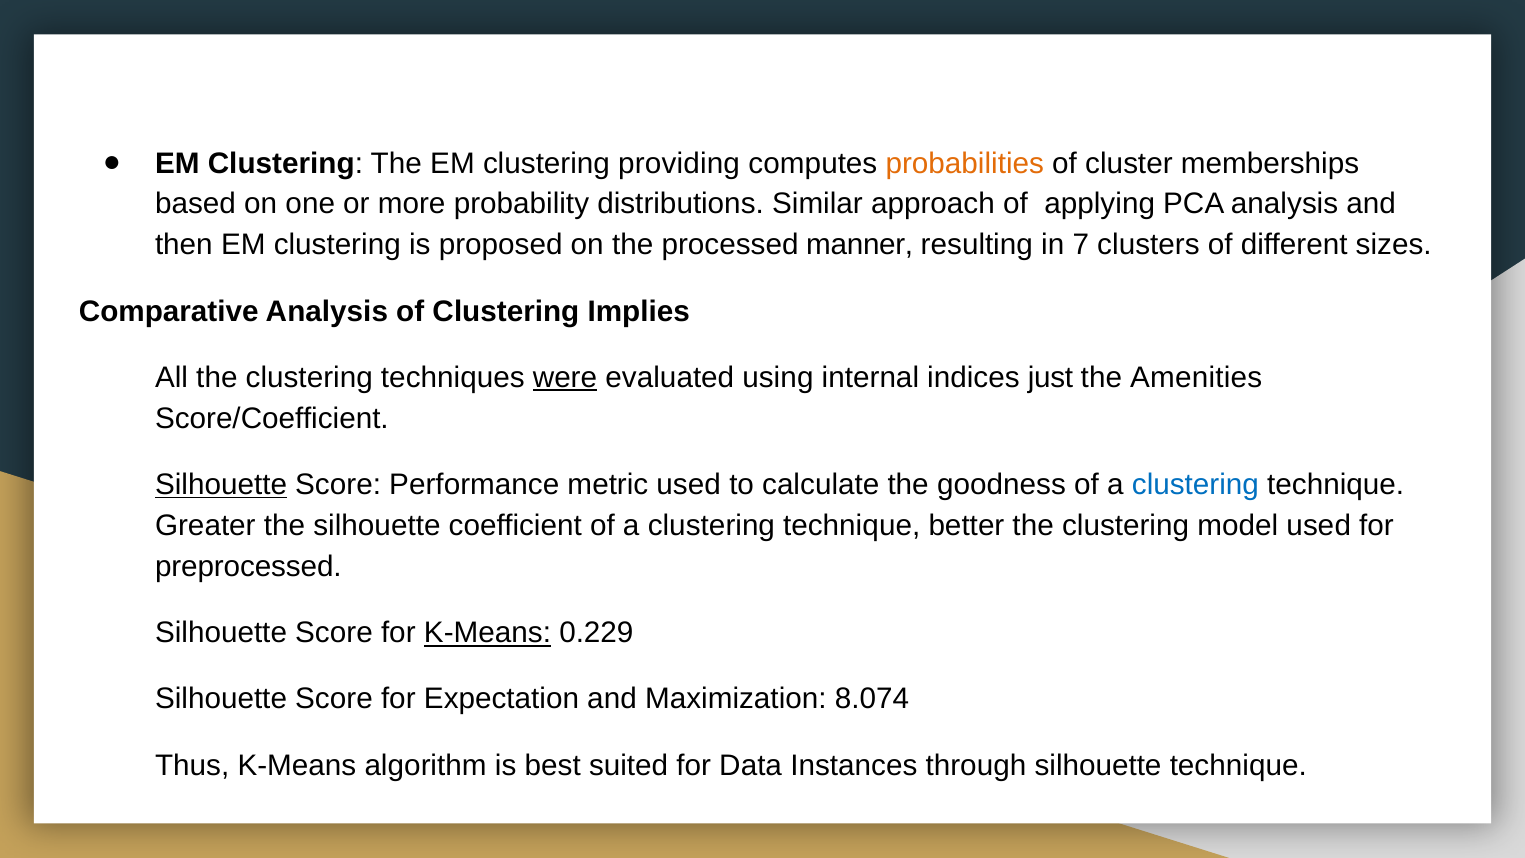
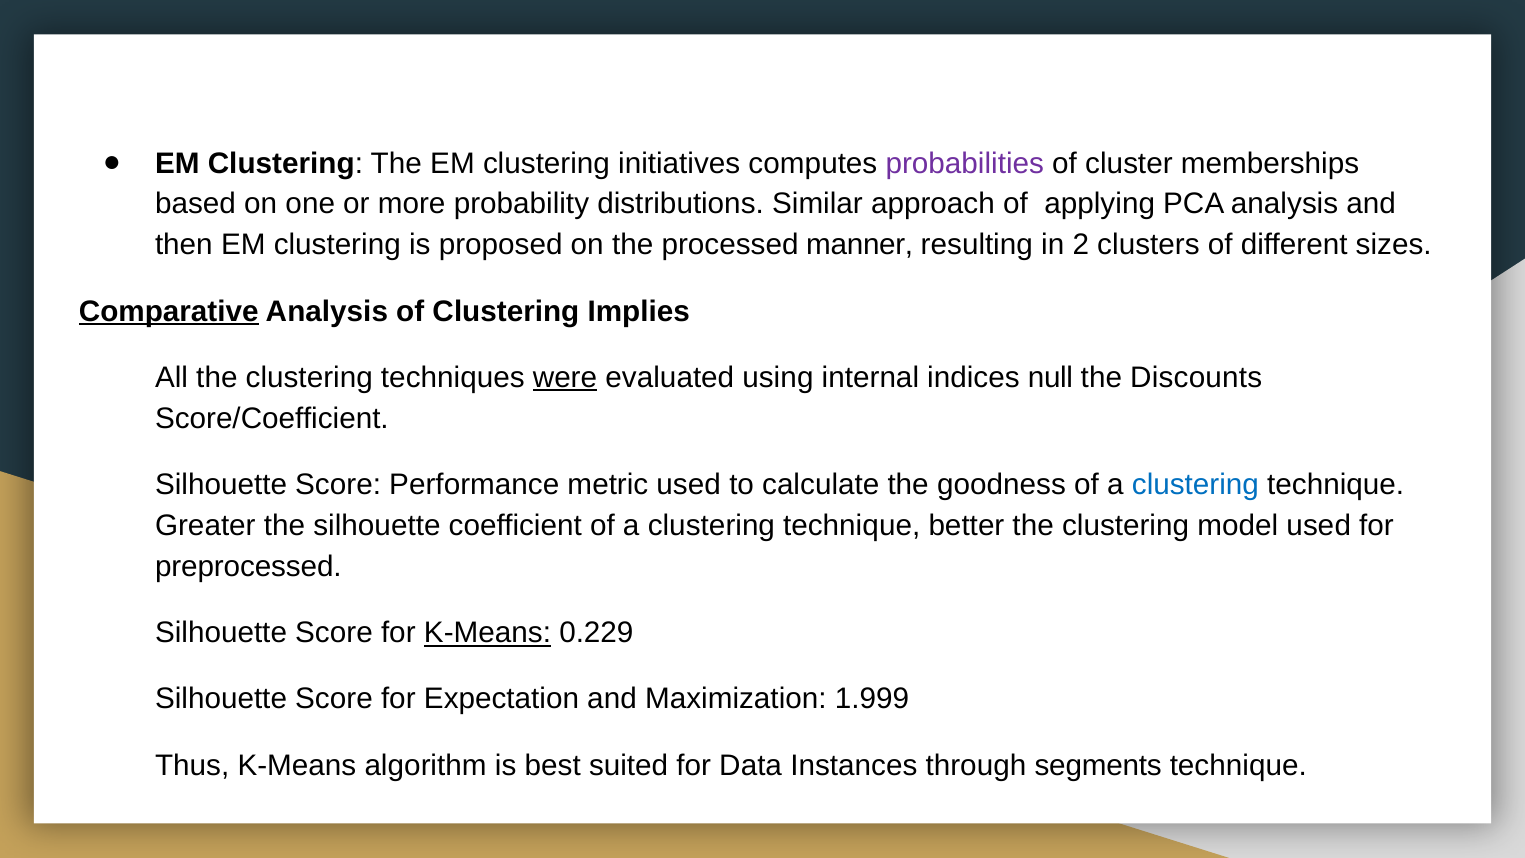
providing: providing -> initiatives
probabilities colour: orange -> purple
7: 7 -> 2
Comparative underline: none -> present
just: just -> null
Amenities: Amenities -> Discounts
Silhouette at (221, 485) underline: present -> none
8.074: 8.074 -> 1.999
through silhouette: silhouette -> segments
